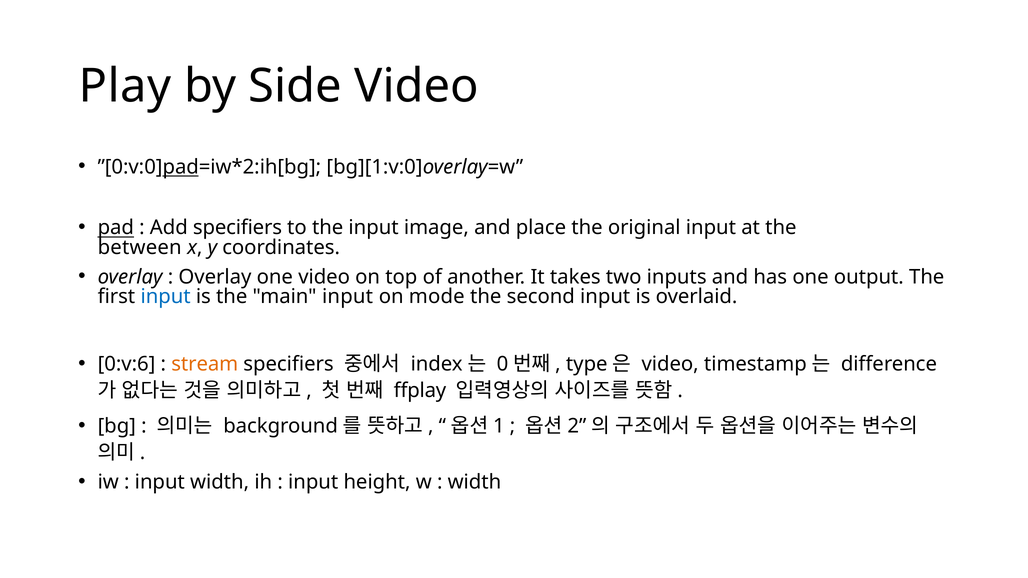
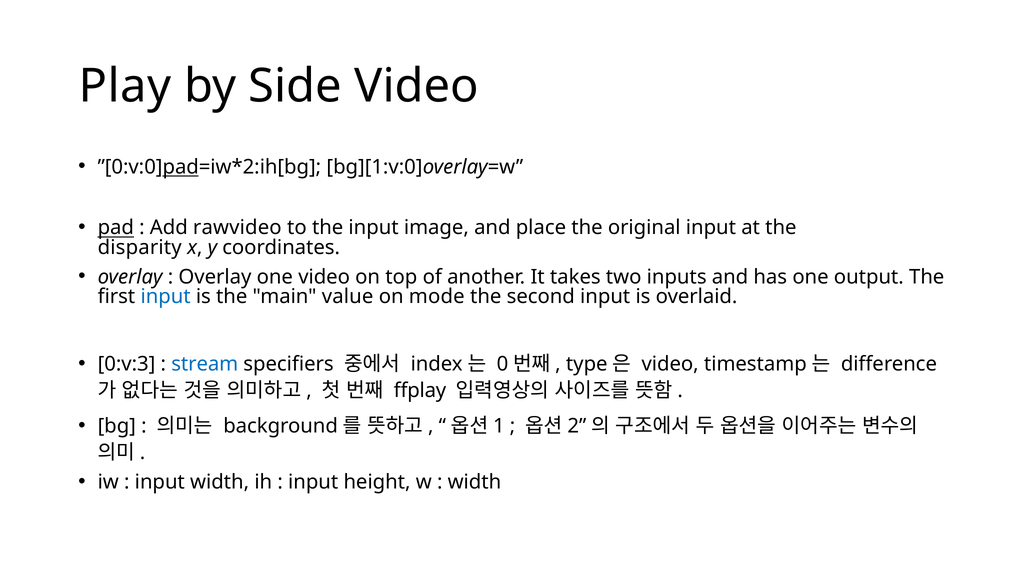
Add specifiers: specifiers -> rawvideo
between: between -> disparity
main input: input -> value
0:v:6: 0:v:6 -> 0:v:3
stream colour: orange -> blue
